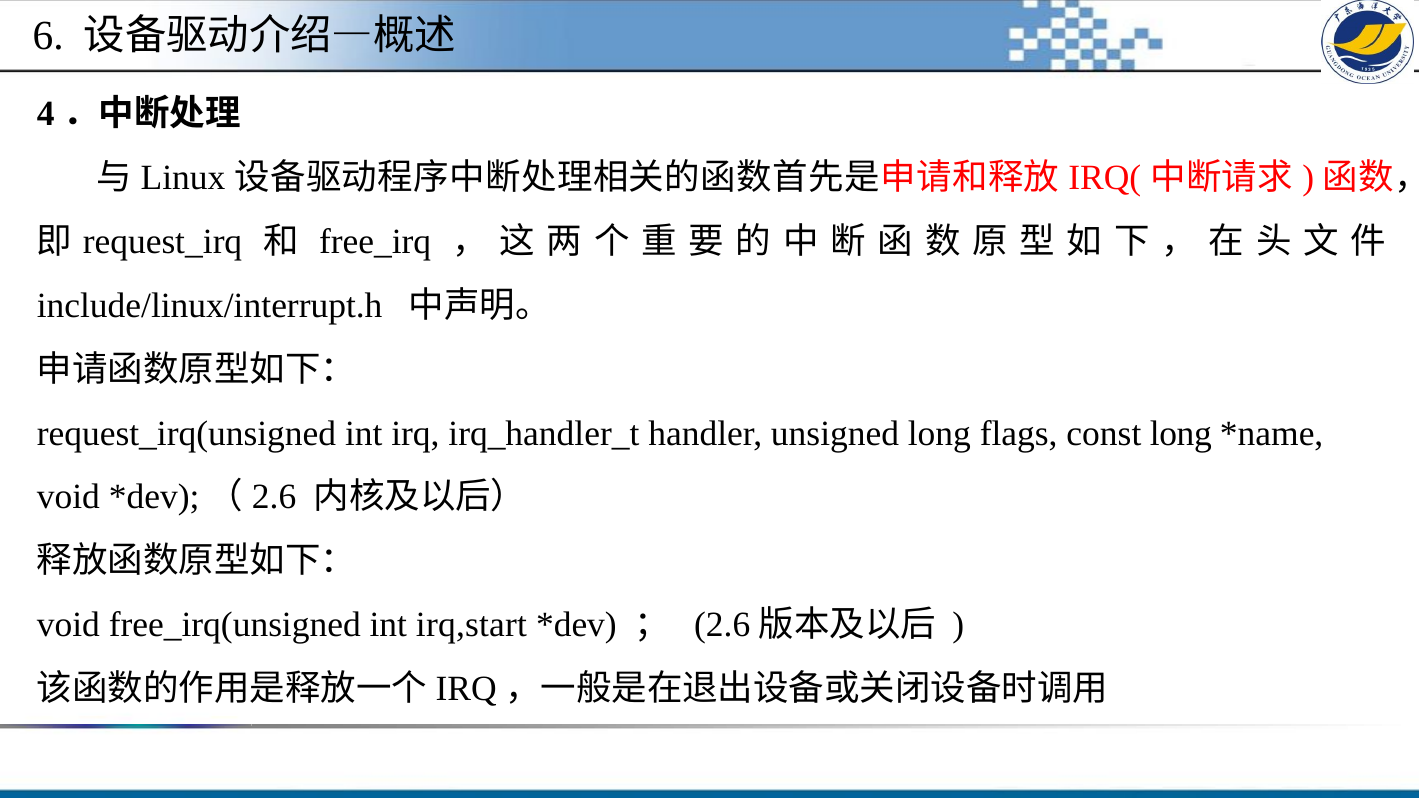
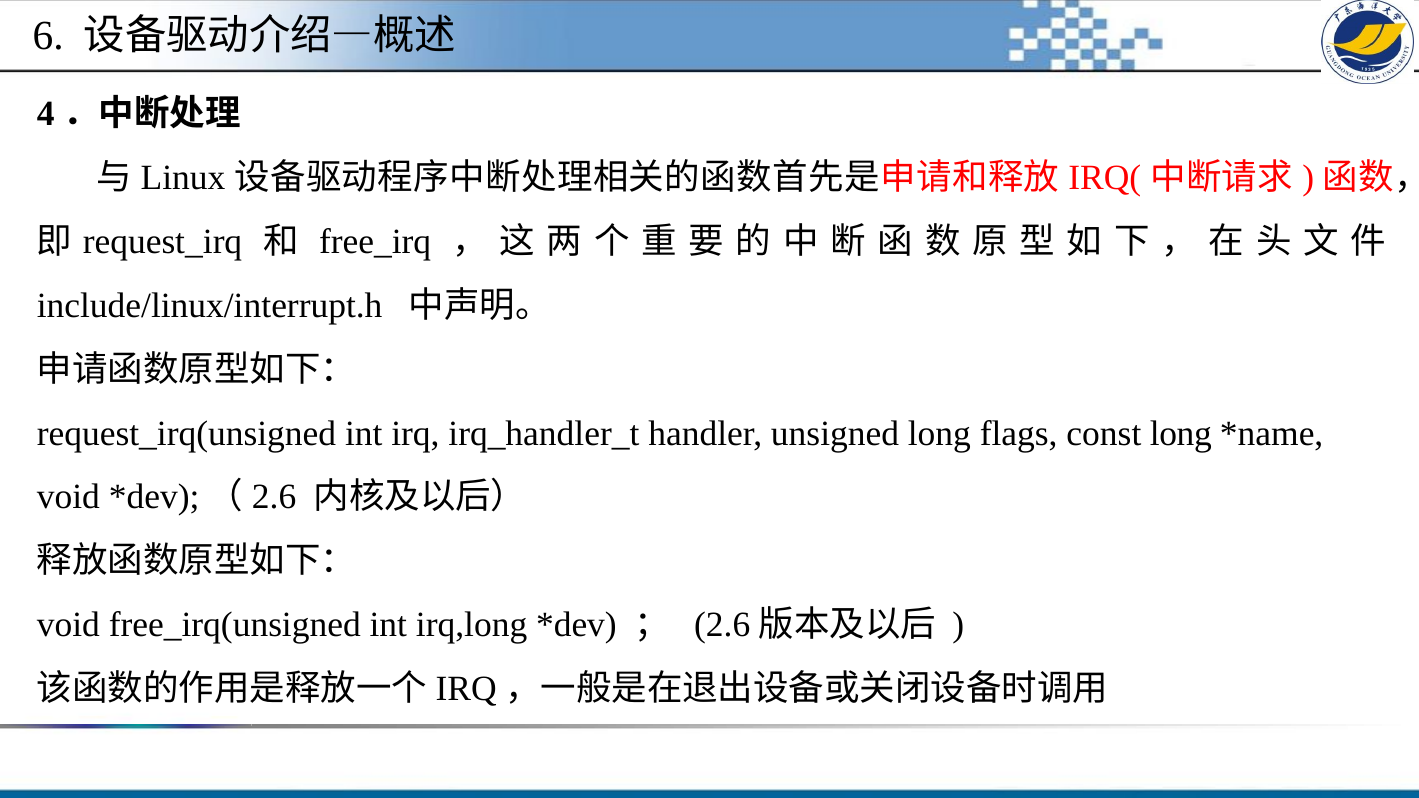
irq,start: irq,start -> irq,long
